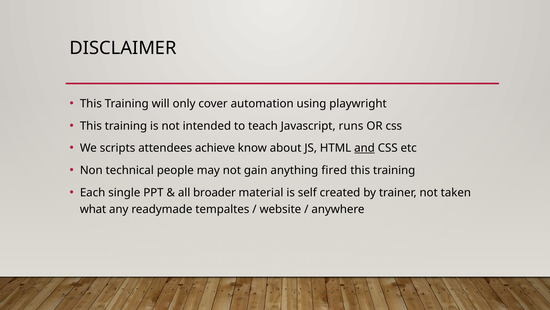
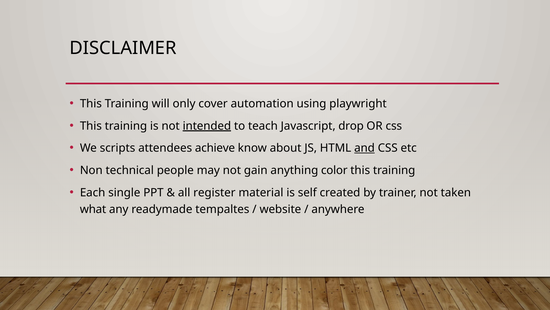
intended underline: none -> present
runs: runs -> drop
fired: fired -> color
broader: broader -> register
